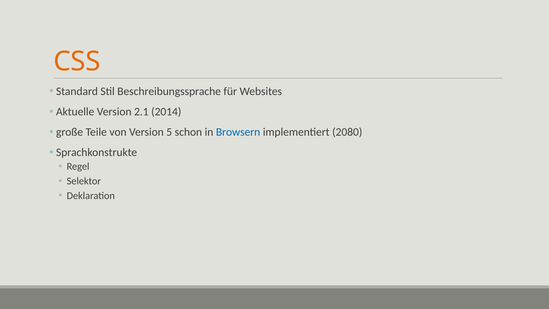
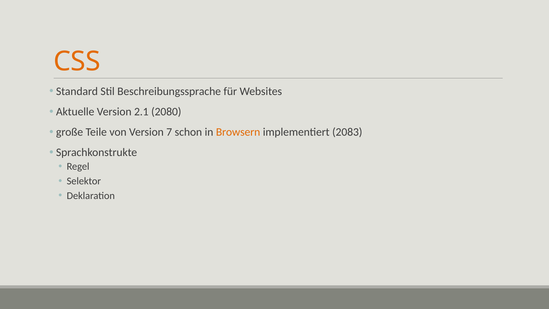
2014: 2014 -> 2080
5: 5 -> 7
Browsern colour: blue -> orange
2080: 2080 -> 2083
